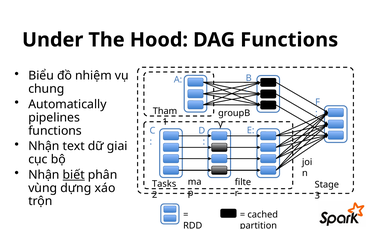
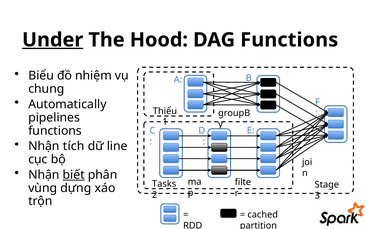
Under underline: none -> present
Tham: Tham -> Thiểu
text: text -> tích
giai: giai -> line
